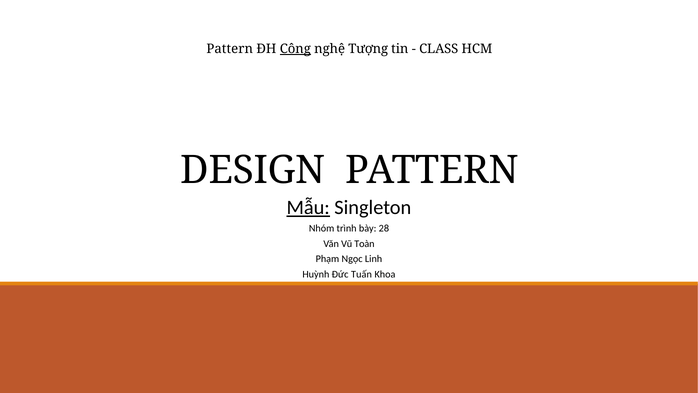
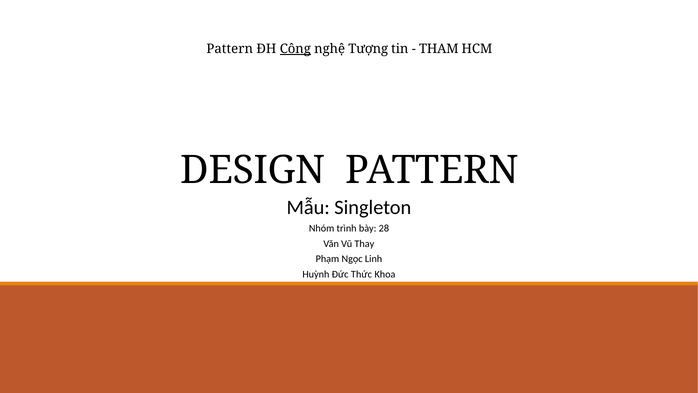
CLASS: CLASS -> THAM
Mẫu underline: present -> none
Toàn: Toàn -> Thay
Tuấn: Tuấn -> Thức
